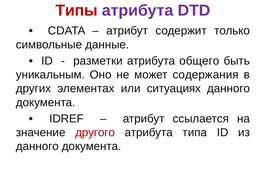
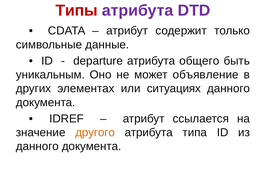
разметки: разметки -> departure
содержания: содержания -> объявление
другого colour: red -> orange
